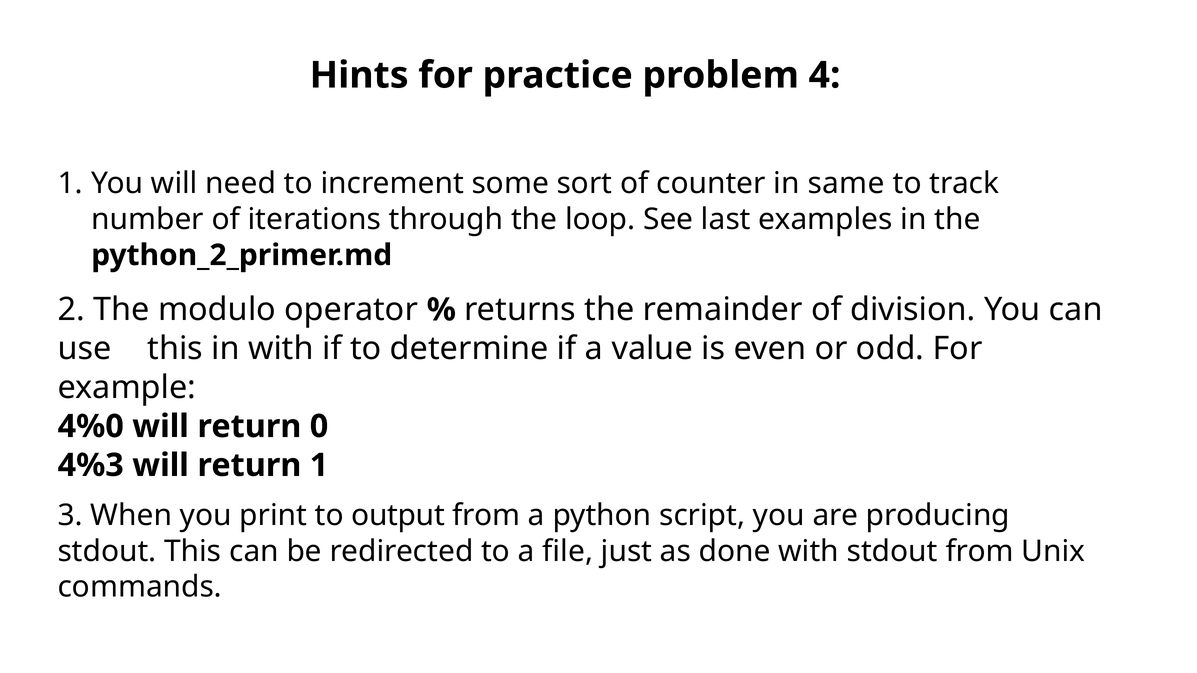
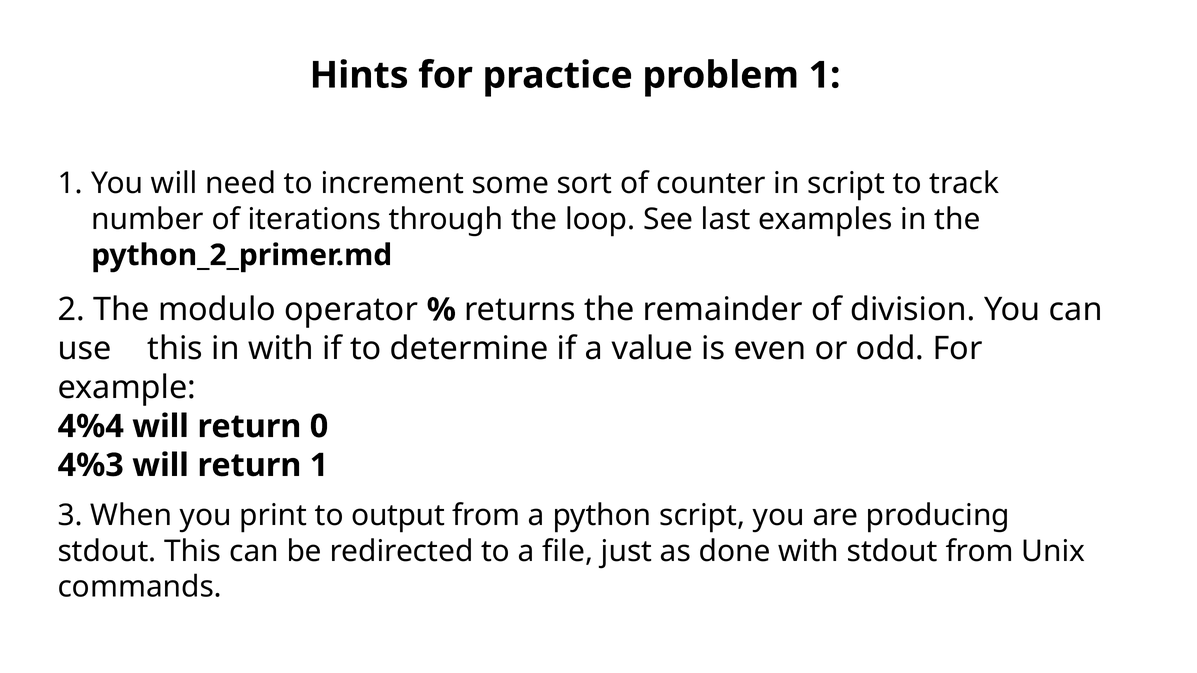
problem 4: 4 -> 1
in same: same -> script
4%0: 4%0 -> 4%4
